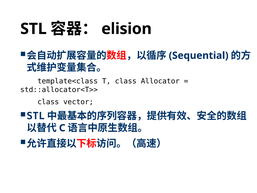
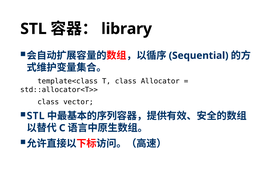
elision: elision -> library
